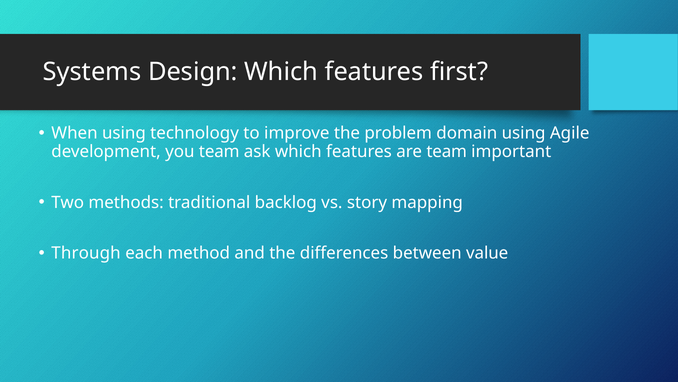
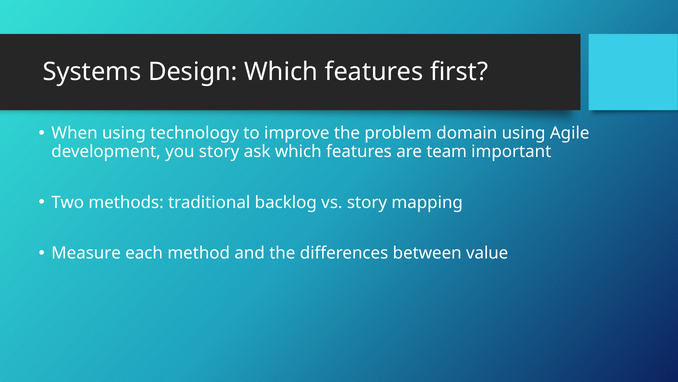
you team: team -> story
Through: Through -> Measure
